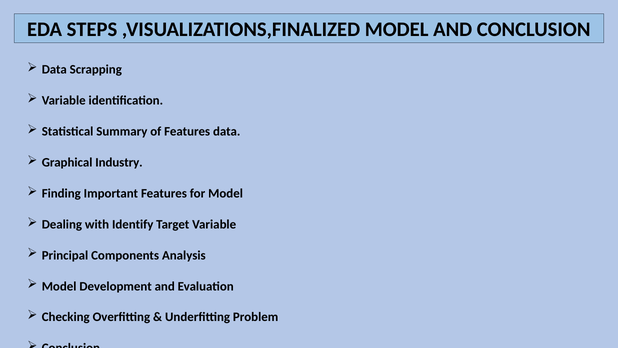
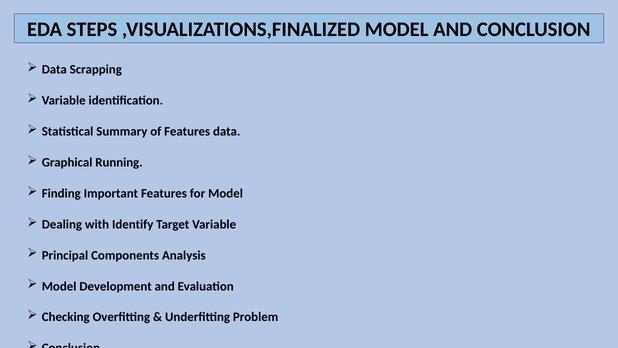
Industry: Industry -> Running
